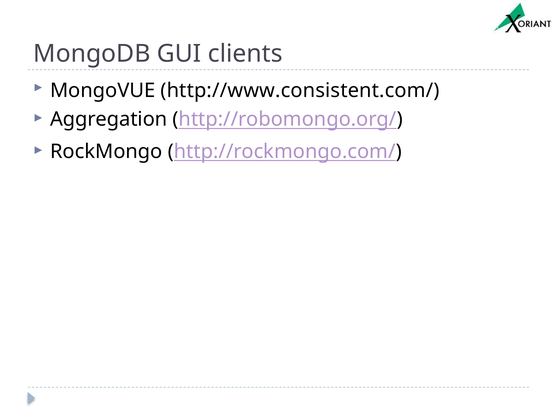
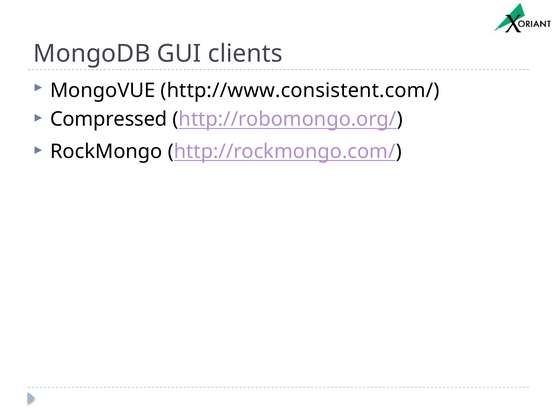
Aggregation: Aggregation -> Compressed
